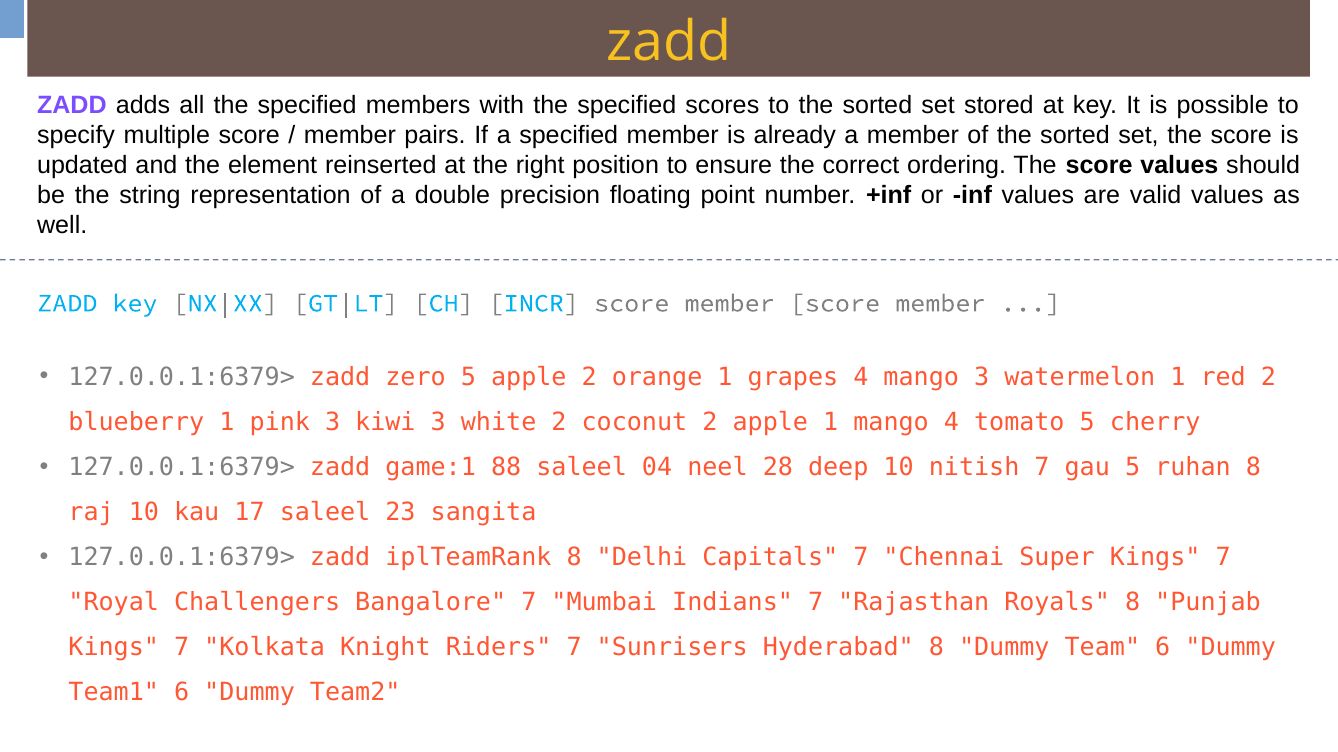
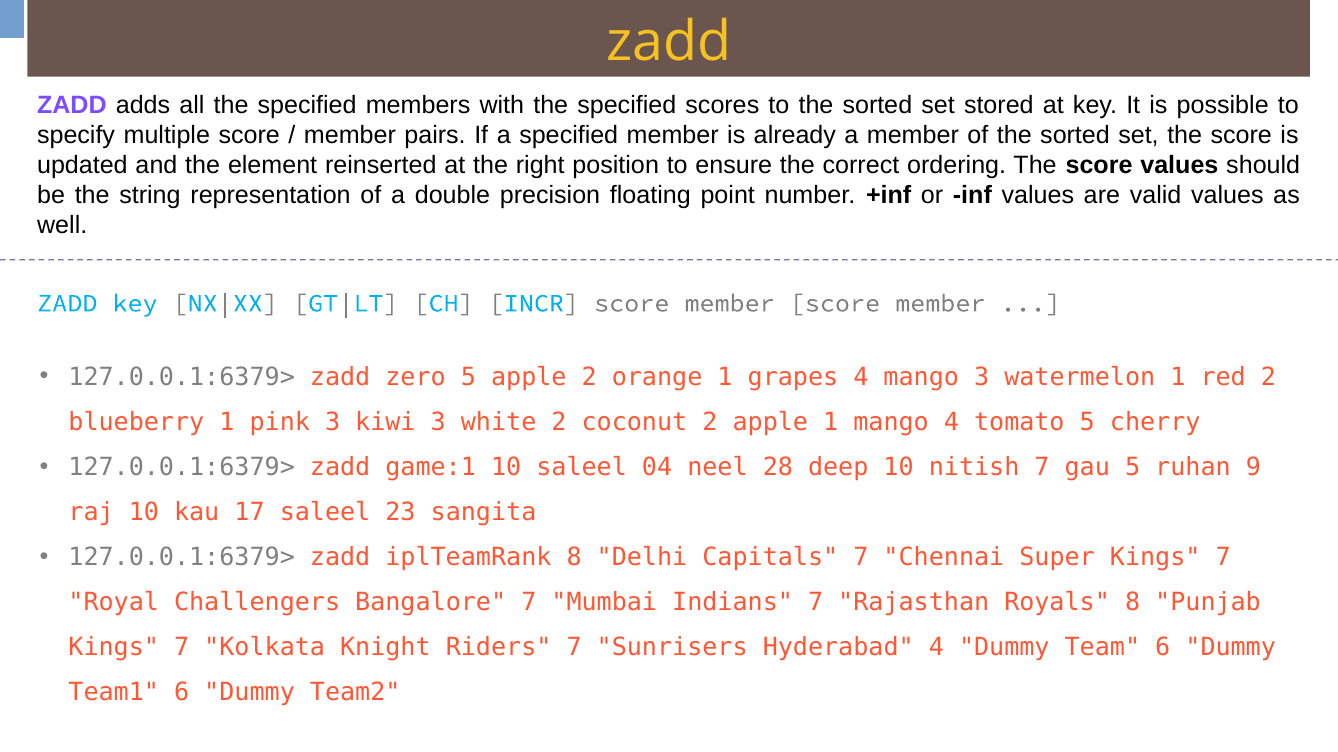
game:1 88: 88 -> 10
ruhan 8: 8 -> 9
Hyderabad 8: 8 -> 4
